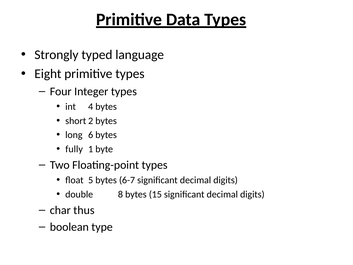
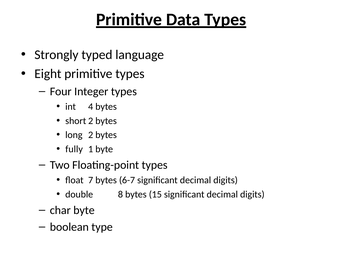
6: 6 -> 2
5: 5 -> 7
char thus: thus -> byte
